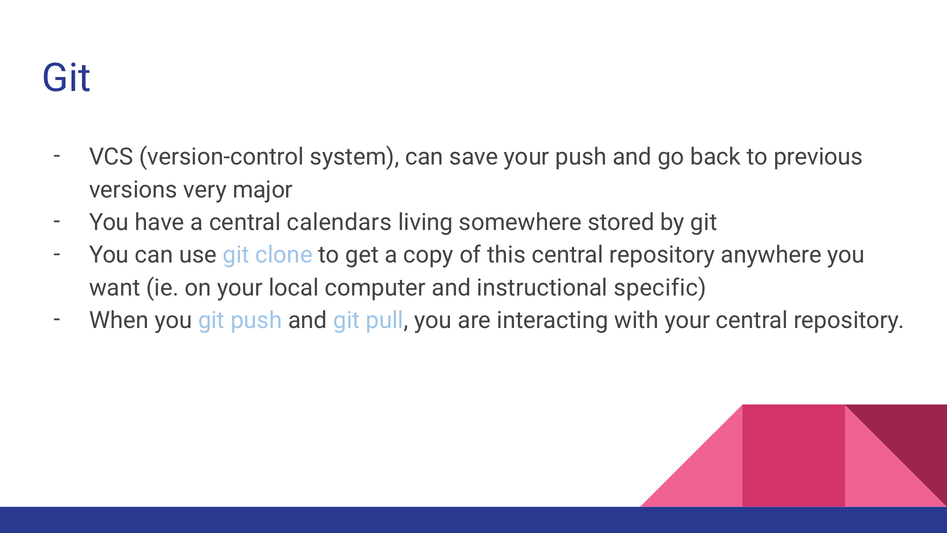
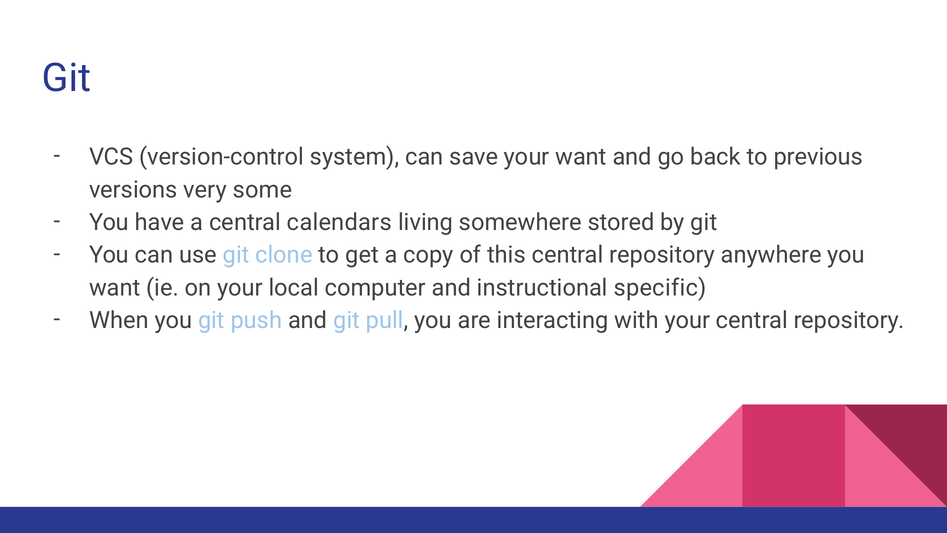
your push: push -> want
major: major -> some
